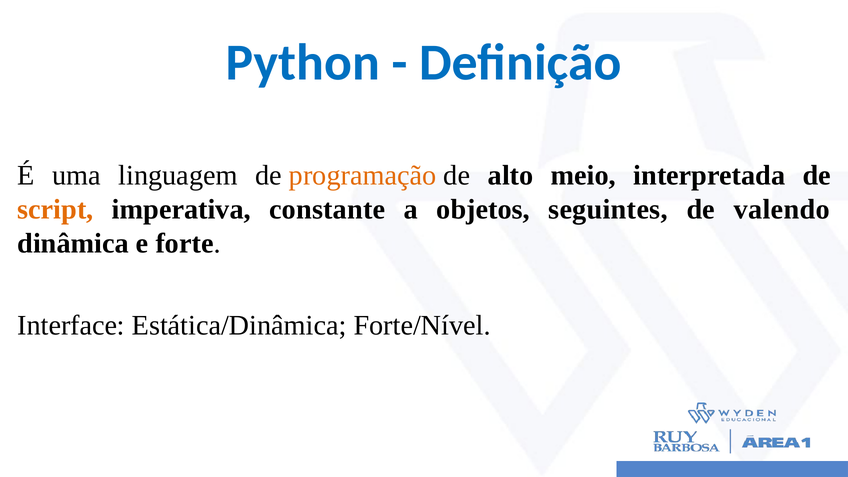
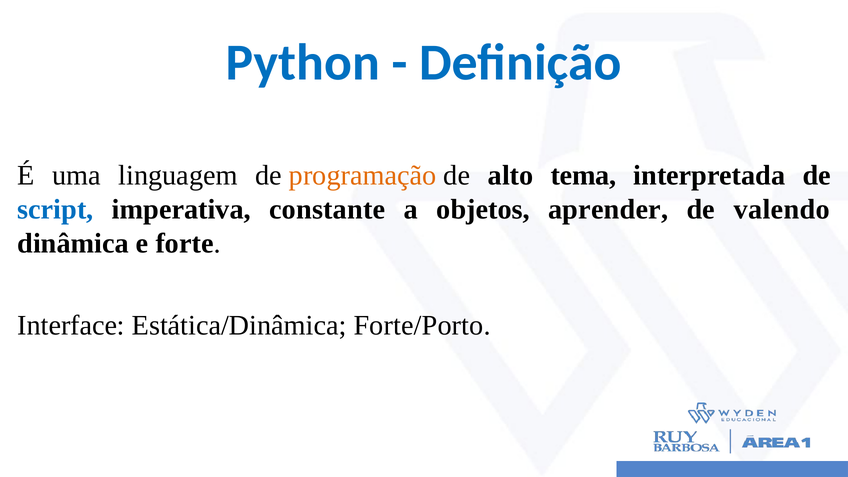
meio: meio -> tema
script colour: orange -> blue
seguintes: seguintes -> aprender
Forte/Nível: Forte/Nível -> Forte/Porto
